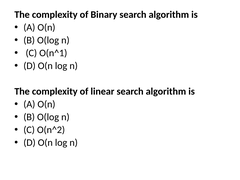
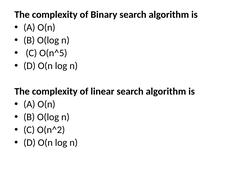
O(n^1: O(n^1 -> O(n^5
